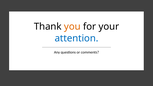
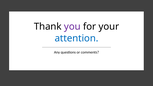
you colour: orange -> purple
